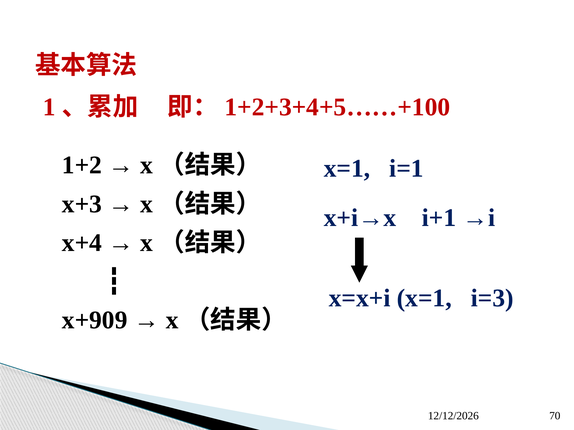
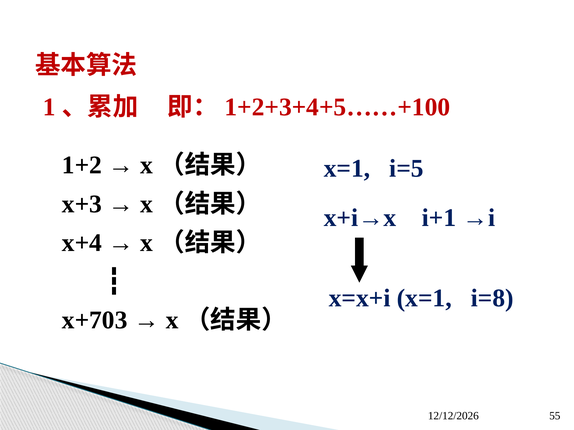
i=1: i=1 -> i=5
i=3: i=3 -> i=8
x+909: x+909 -> x+703
70: 70 -> 55
